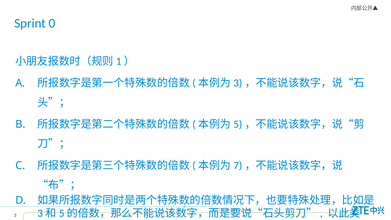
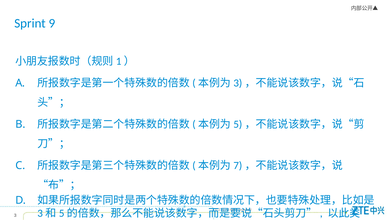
0: 0 -> 9
